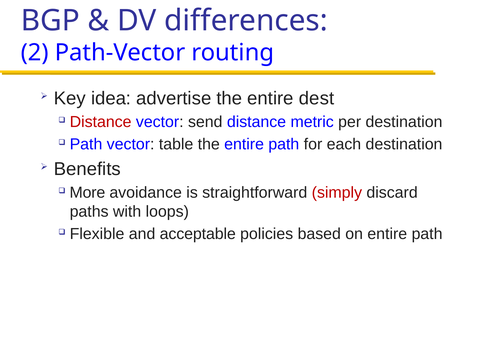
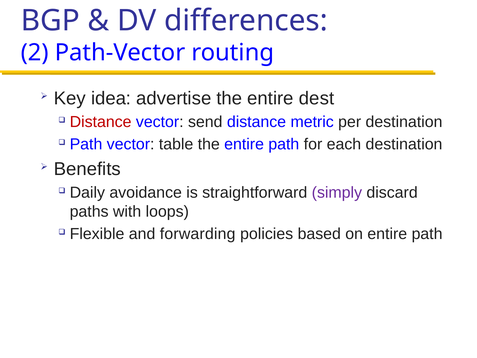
More: More -> Daily
simply colour: red -> purple
acceptable: acceptable -> forwarding
